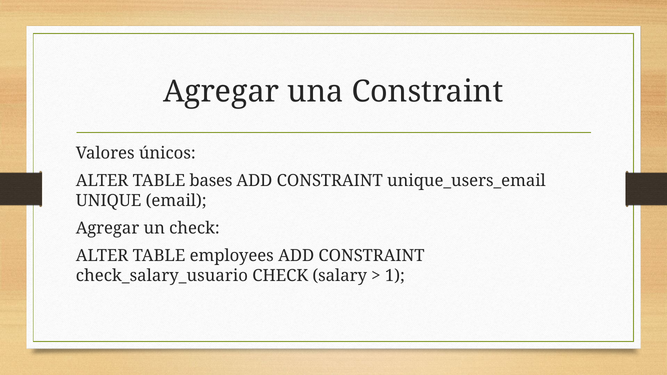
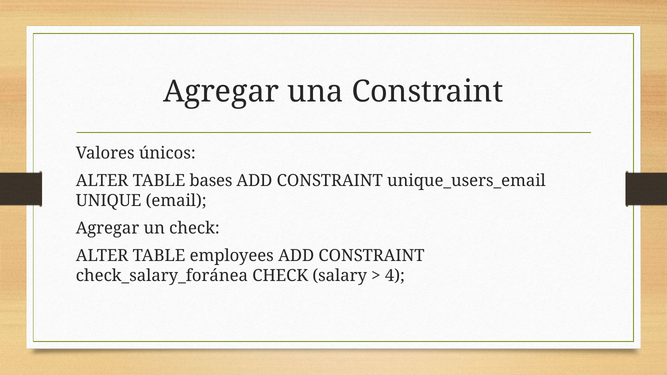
check_salary_usuario: check_salary_usuario -> check_salary_foránea
1: 1 -> 4
